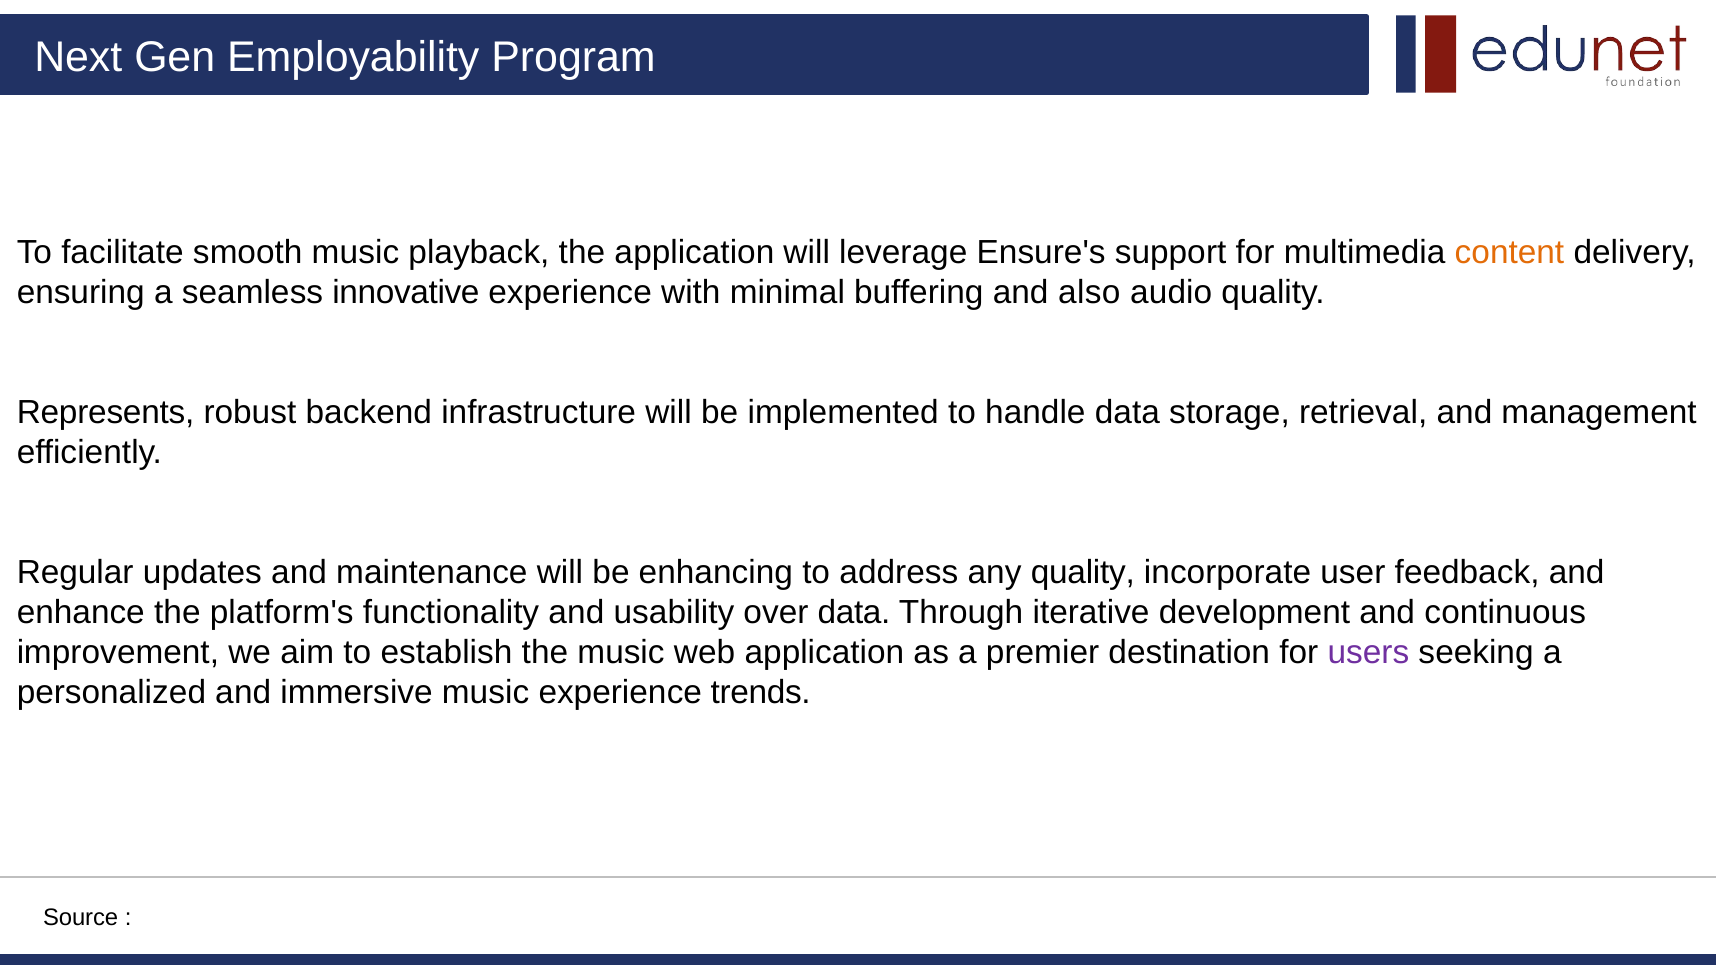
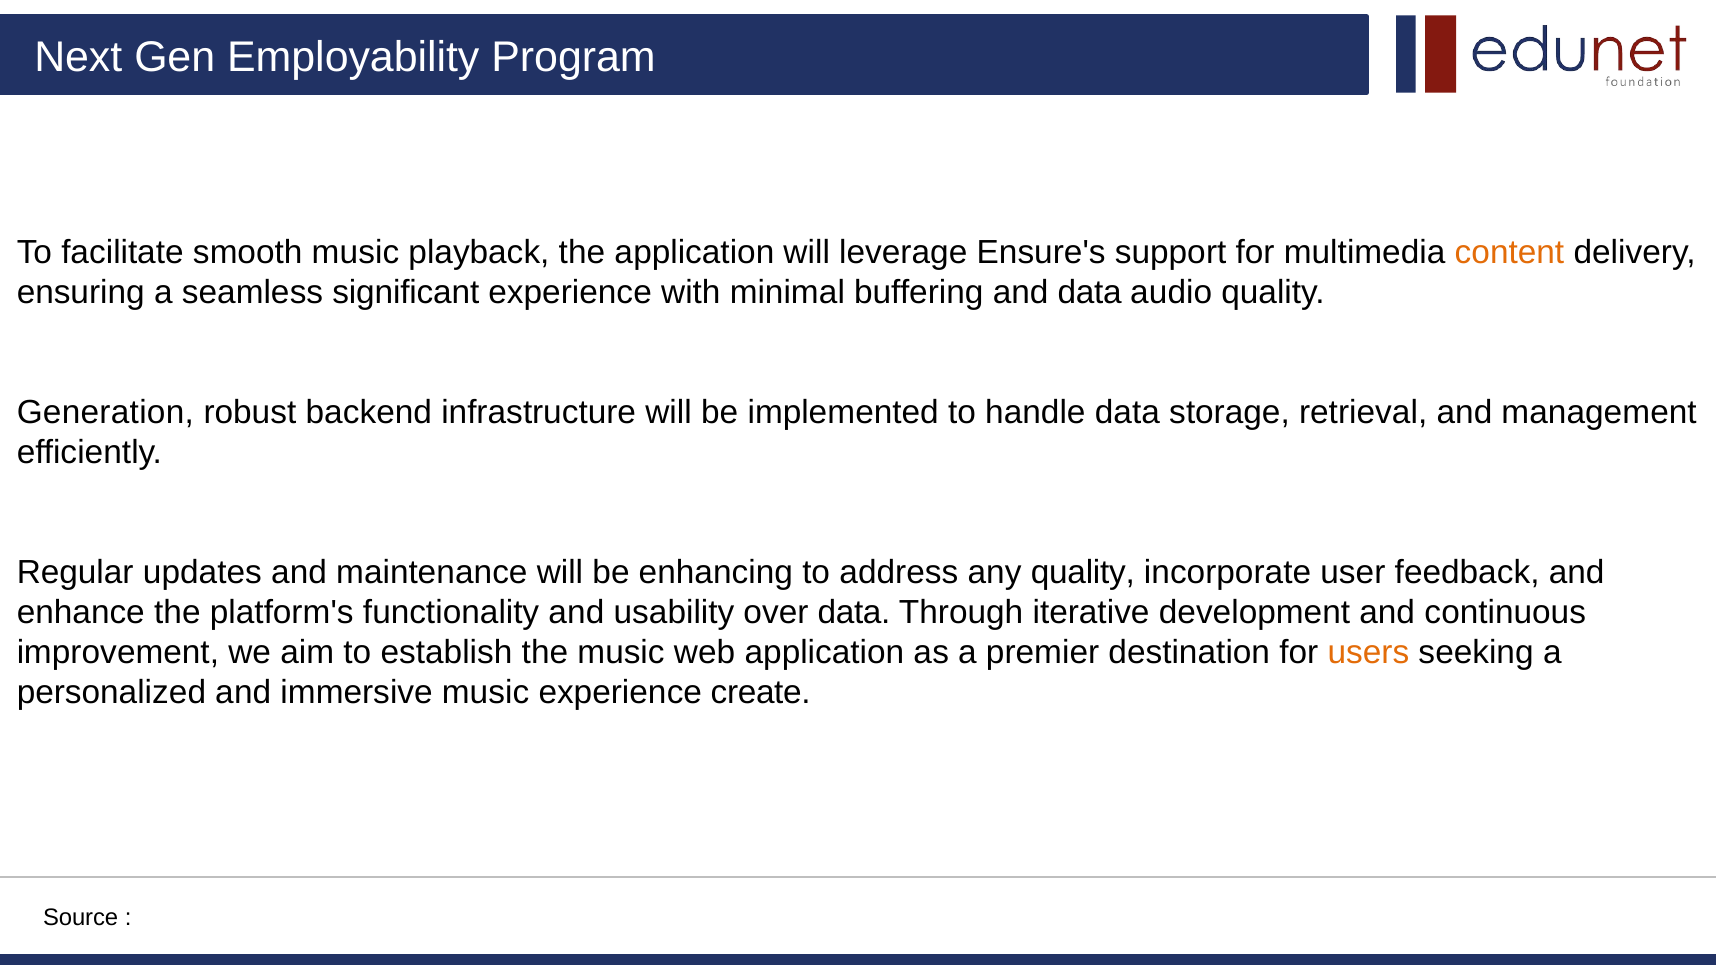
innovative: innovative -> significant
and also: also -> data
Represents: Represents -> Generation
users colour: purple -> orange
trends: trends -> create
